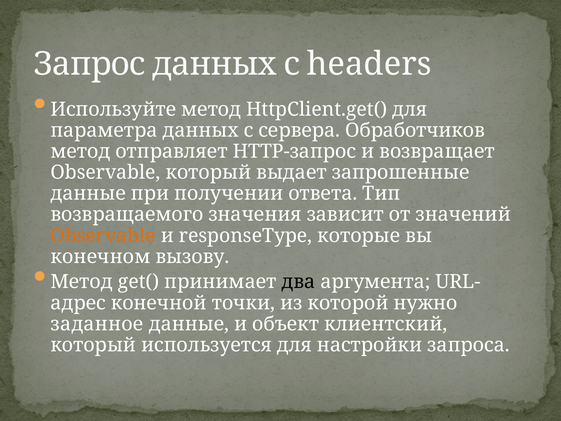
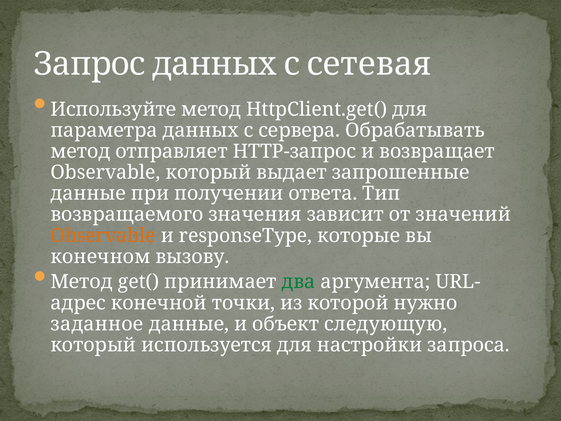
headers: headers -> сетевая
Обработчиков: Обработчиков -> Обрабатывать
два colour: black -> green
клиентский: клиентский -> следующую
